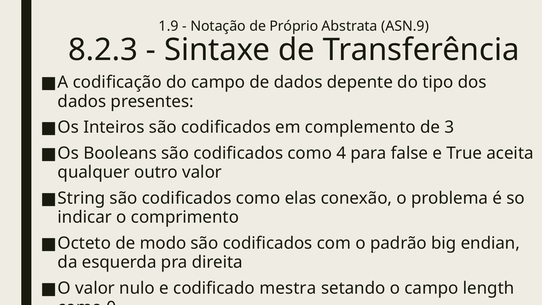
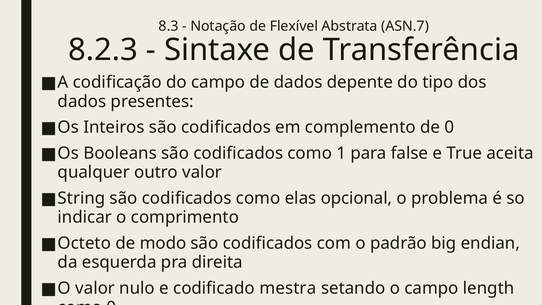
1.9: 1.9 -> 8.3
Próprio: Próprio -> Flexível
ASN.9: ASN.9 -> ASN.7
de 3: 3 -> 0
4: 4 -> 1
conexão: conexão -> opcional
